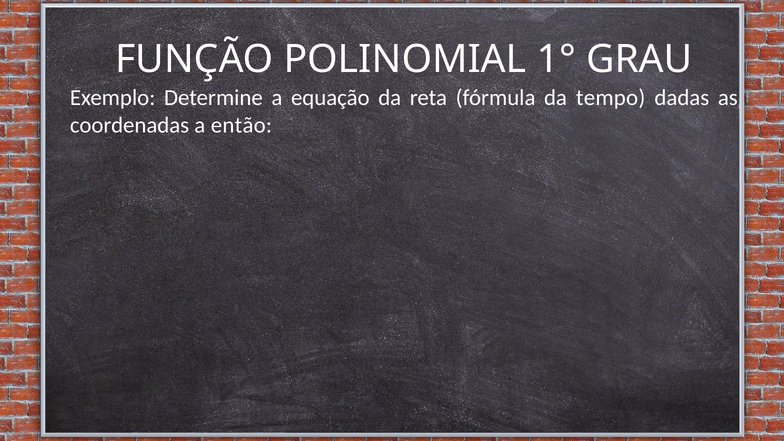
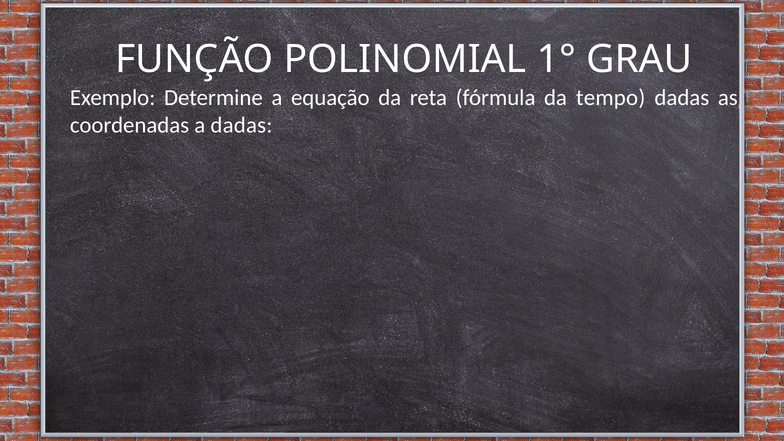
a então: então -> dadas
